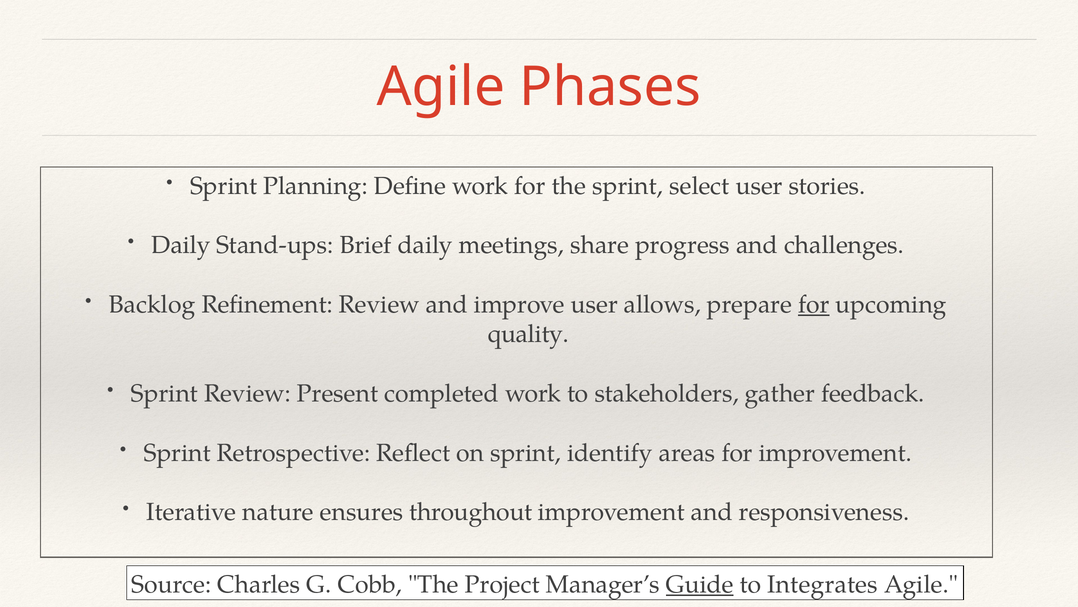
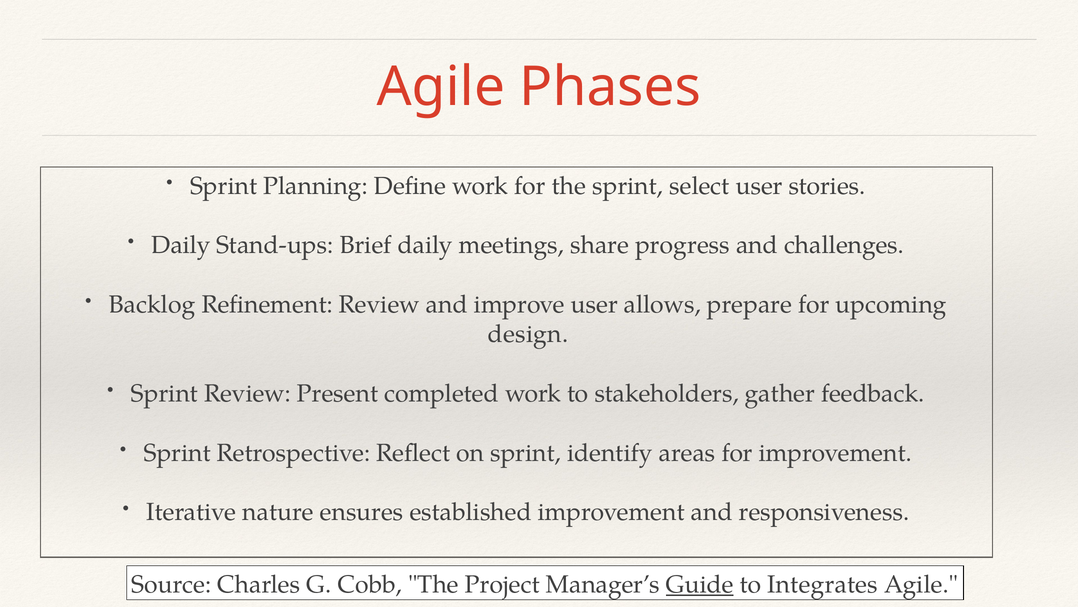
for at (814, 304) underline: present -> none
quality: quality -> design
throughout: throughout -> established
